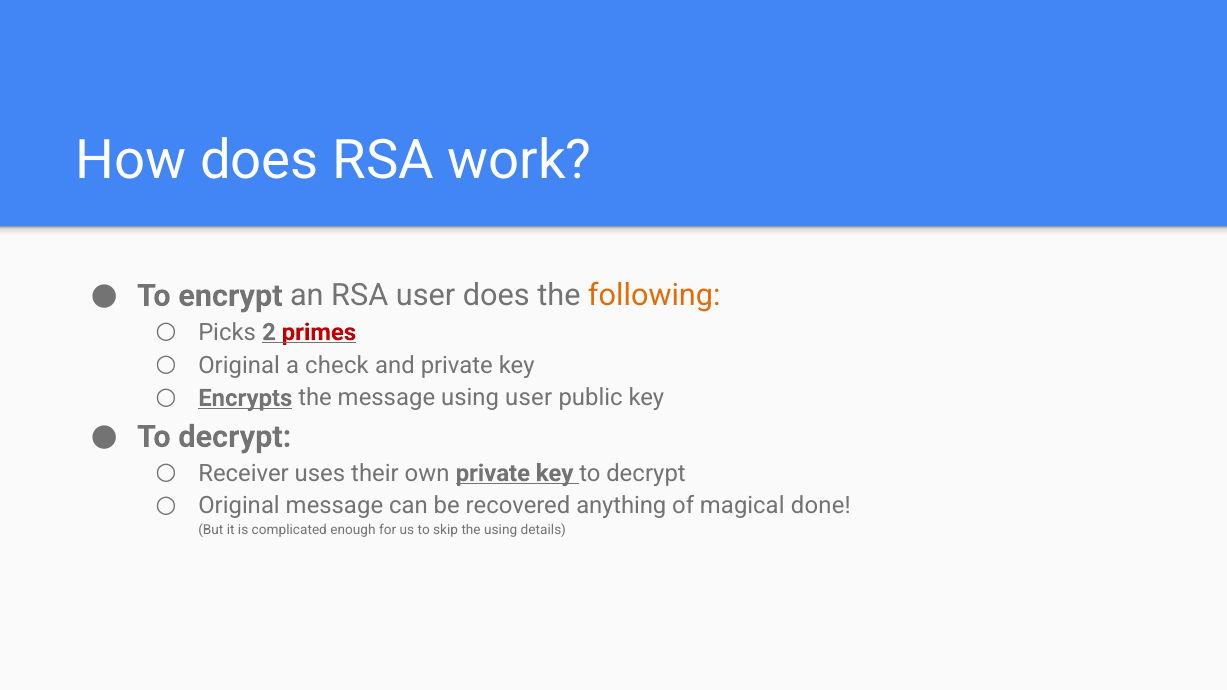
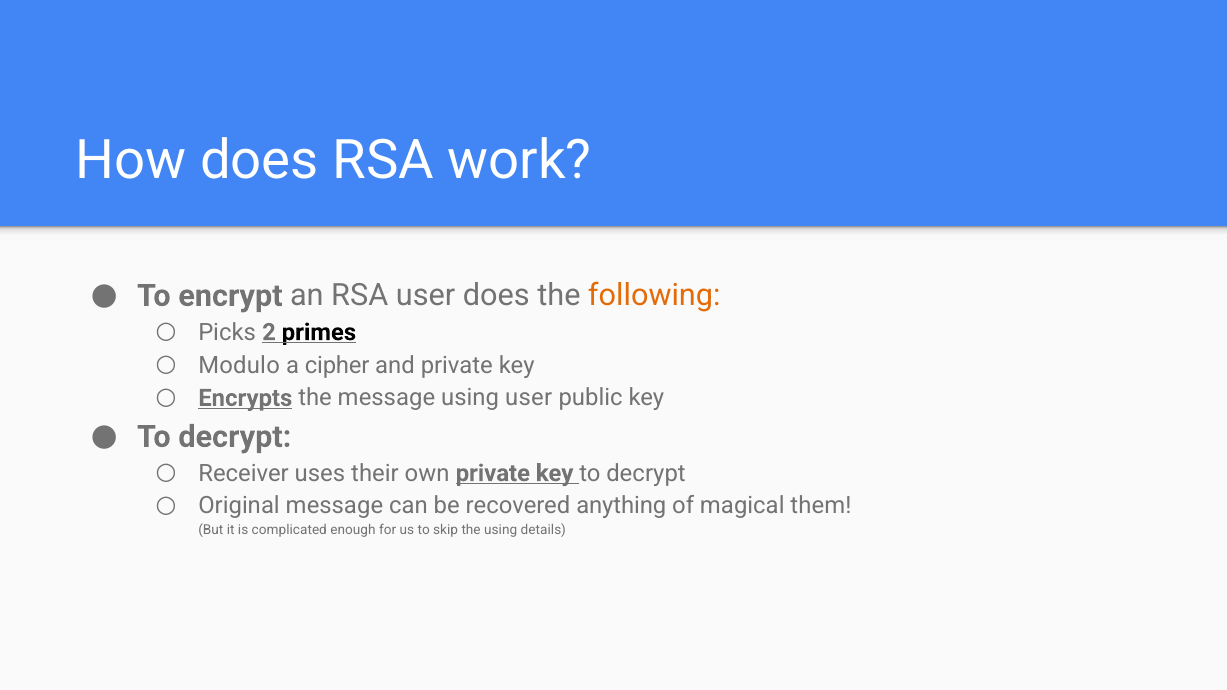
primes colour: red -> black
Original at (239, 365): Original -> Modulo
check: check -> cipher
done: done -> them
